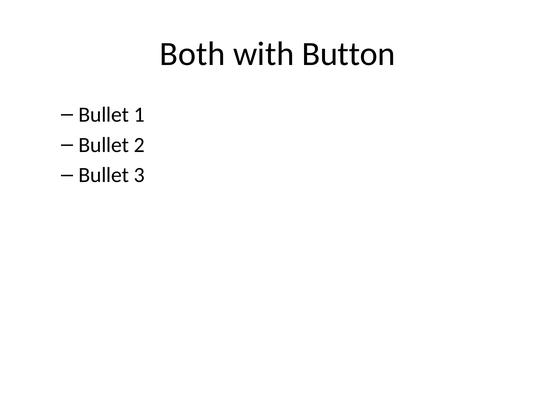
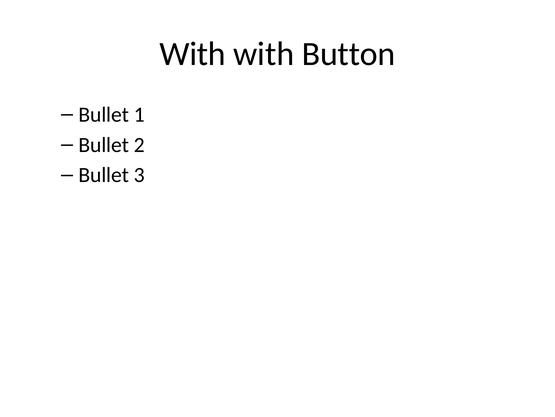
Both at (192, 54): Both -> With
